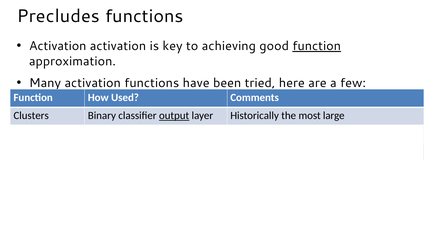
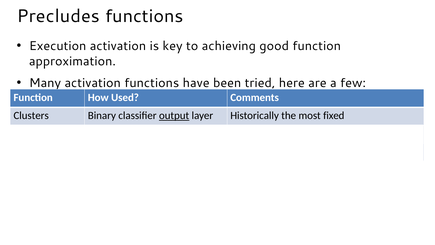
Activation at (58, 46): Activation -> Execution
function at (317, 46) underline: present -> none
large: large -> fixed
